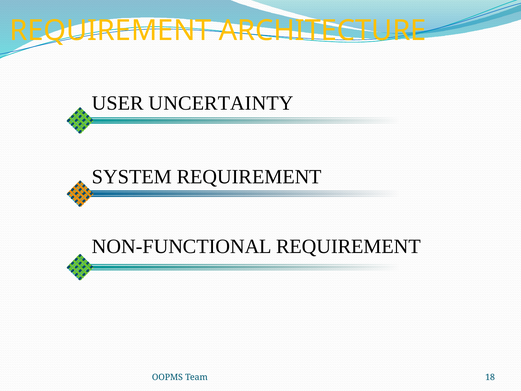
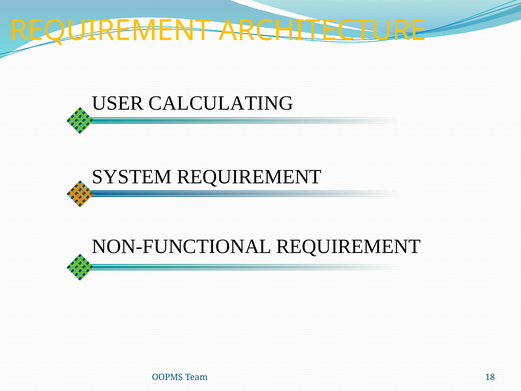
UNCERTAINTY: UNCERTAINTY -> CALCULATING
